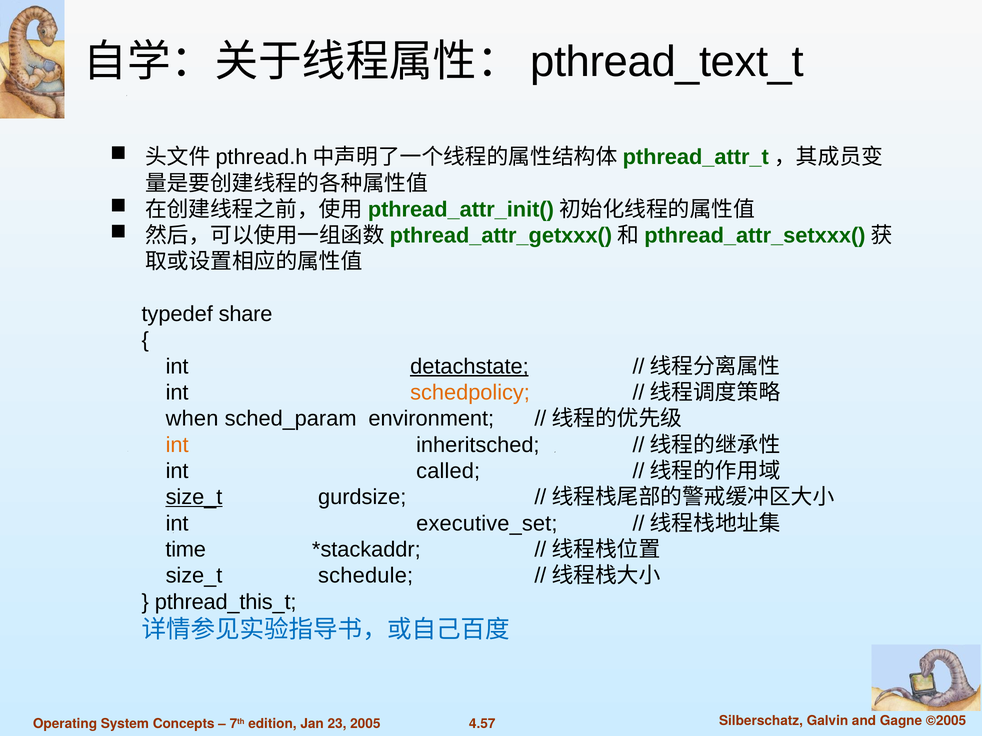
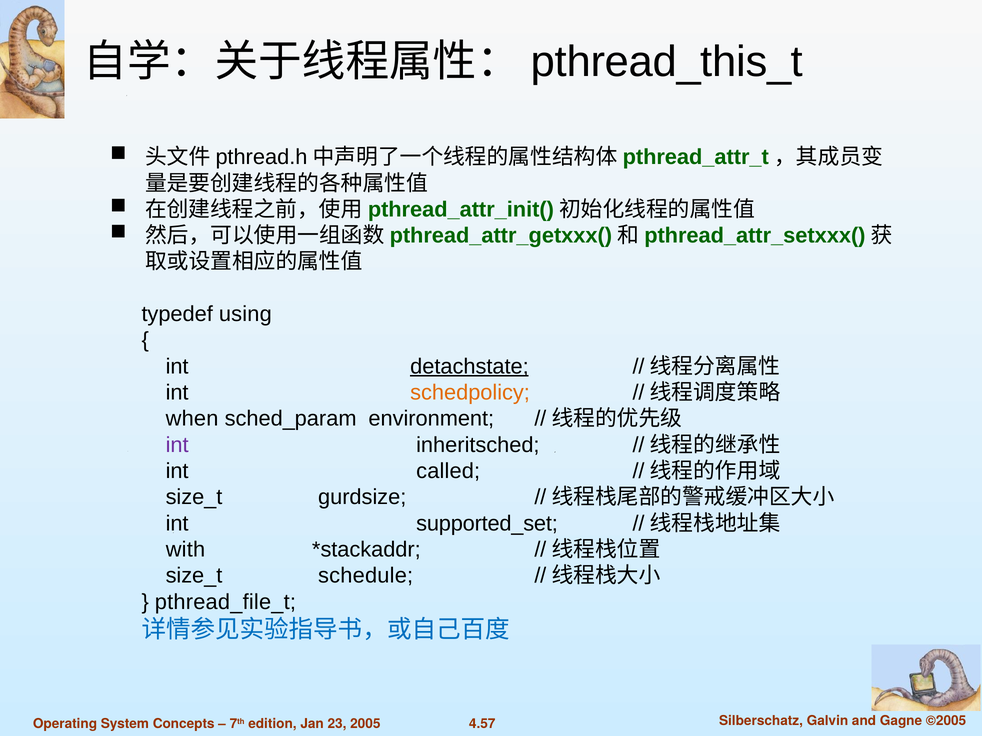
pthread_text_t: pthread_text_t -> pthread_this_t
share: share -> using
int at (177, 445) colour: orange -> purple
size_t at (194, 498) underline: present -> none
executive_set: executive_set -> supported_set
time: time -> with
pthread_this_t: pthread_this_t -> pthread_file_t
